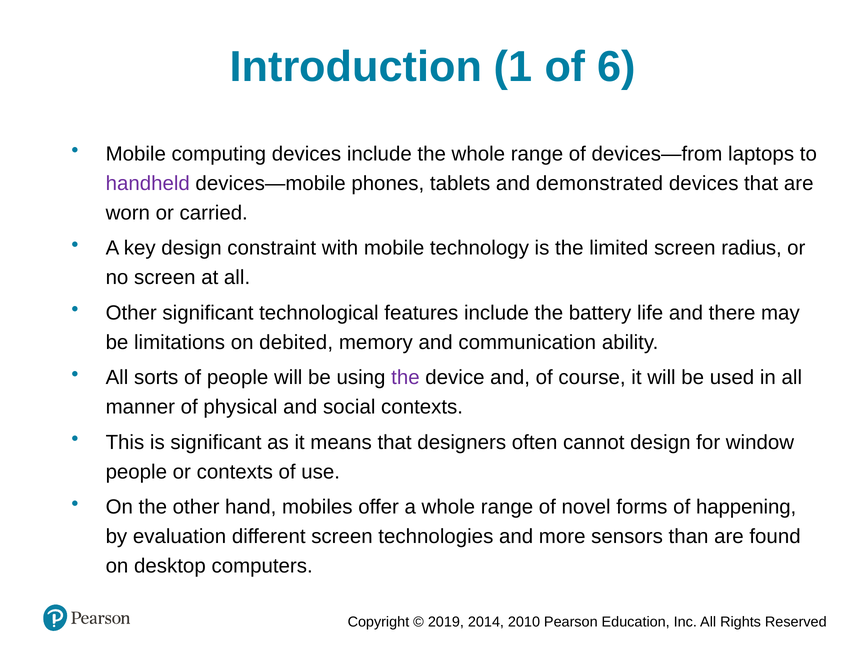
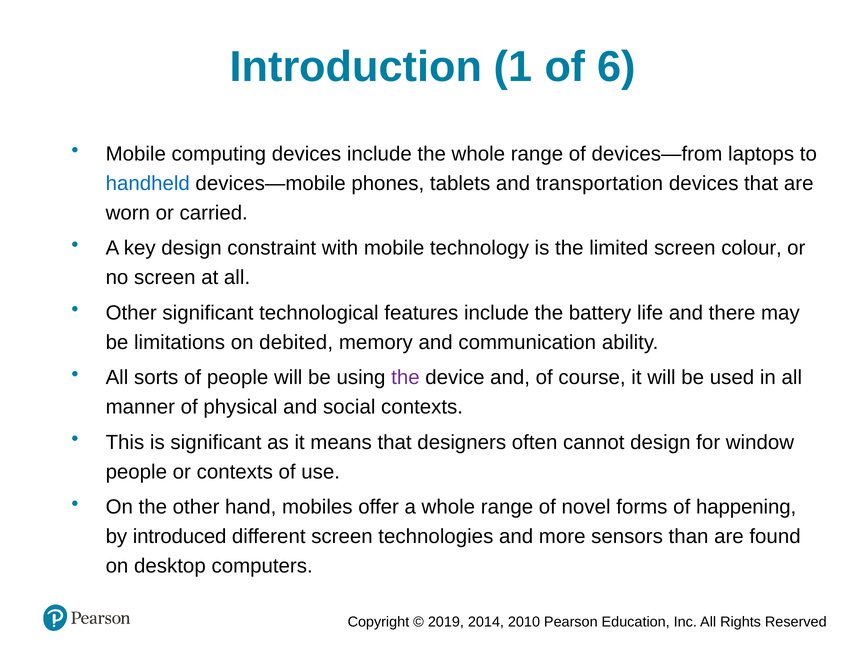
handheld colour: purple -> blue
demonstrated: demonstrated -> transportation
radius: radius -> colour
evaluation: evaluation -> introduced
